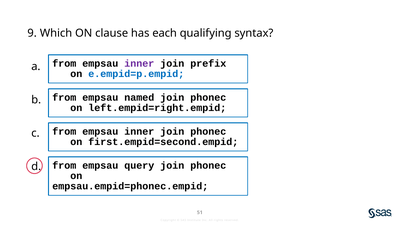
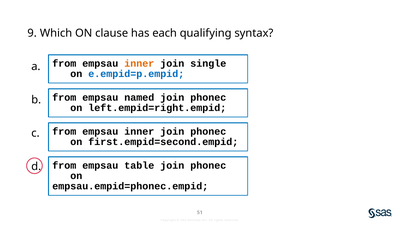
inner at (139, 64) colour: purple -> orange
prefix: prefix -> single
query: query -> table
